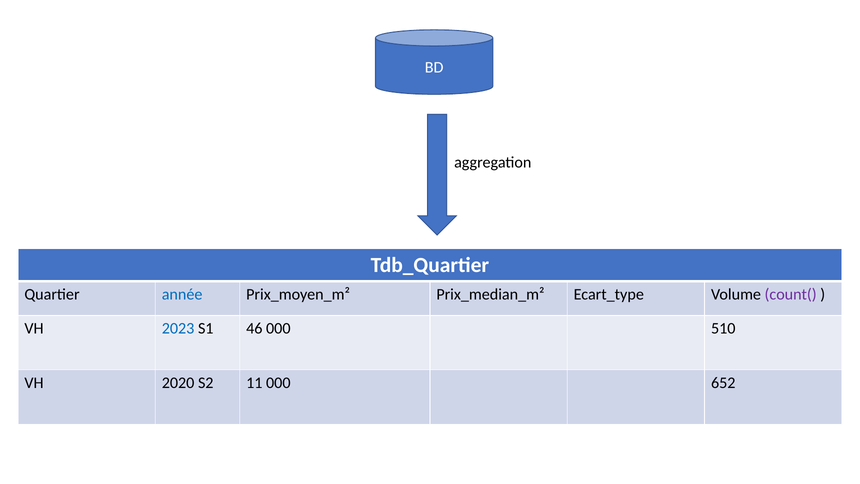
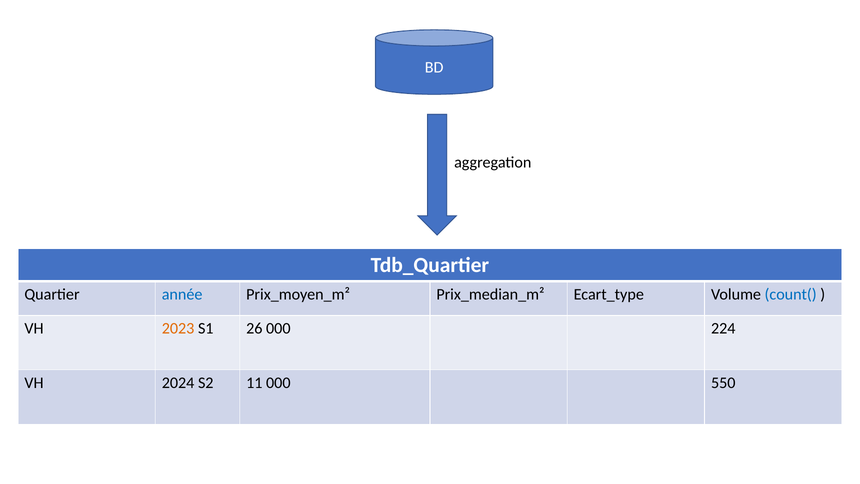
count( colour: purple -> blue
2023 colour: blue -> orange
46: 46 -> 26
510: 510 -> 224
2020: 2020 -> 2024
652: 652 -> 550
